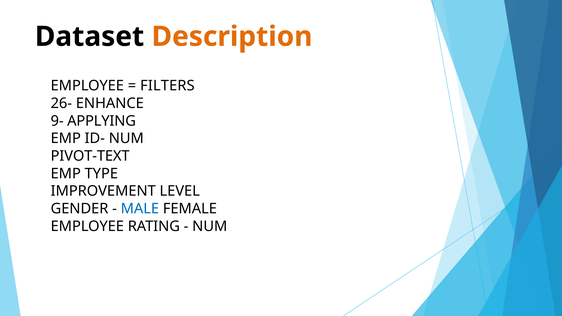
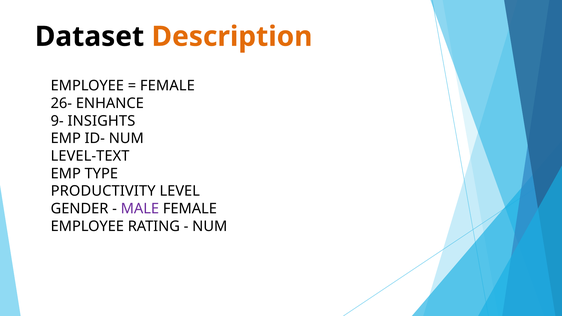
FILTERS at (167, 86): FILTERS -> FEMALE
APPLYING: APPLYING -> INSIGHTS
PIVOT-TEXT: PIVOT-TEXT -> LEVEL-TEXT
IMPROVEMENT: IMPROVEMENT -> PRODUCTIVITY
MALE colour: blue -> purple
